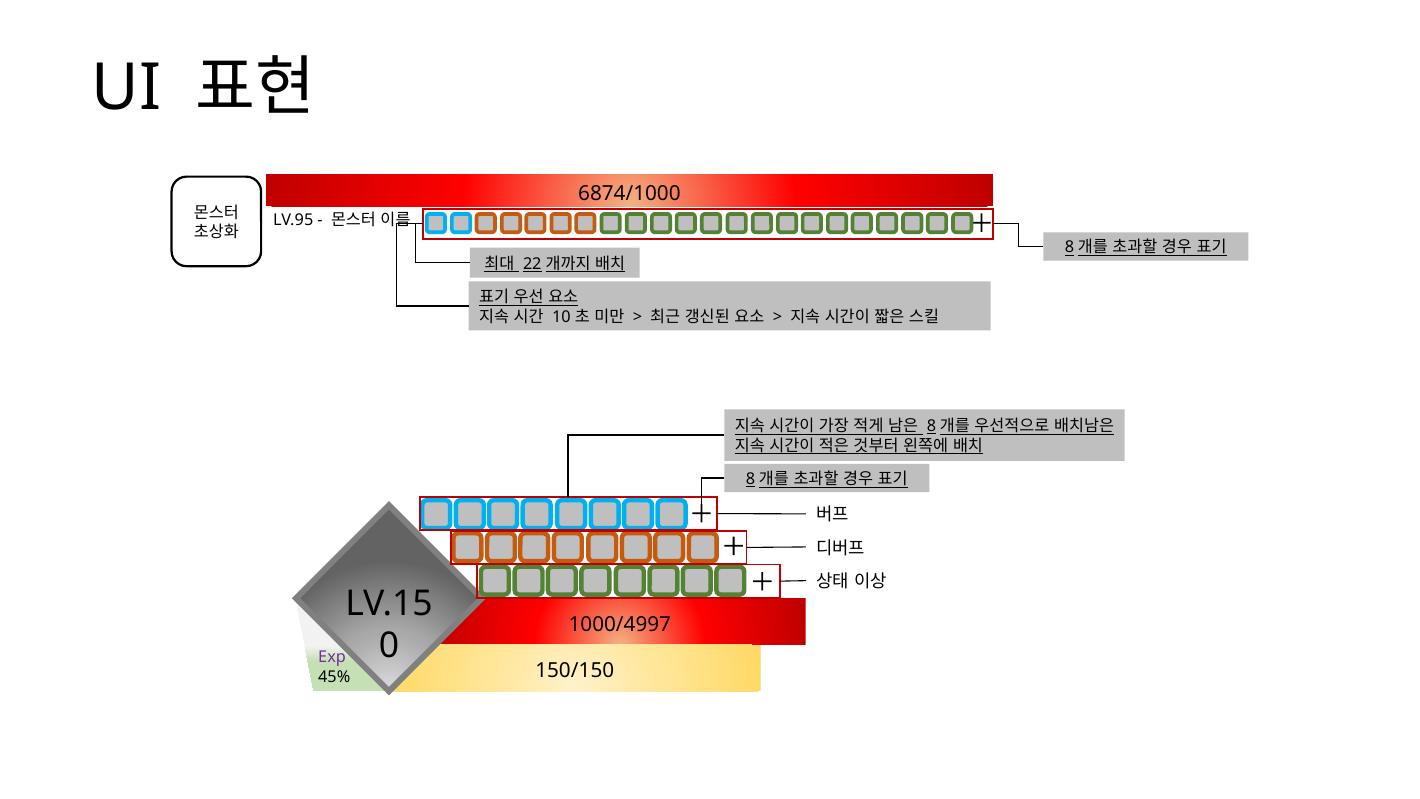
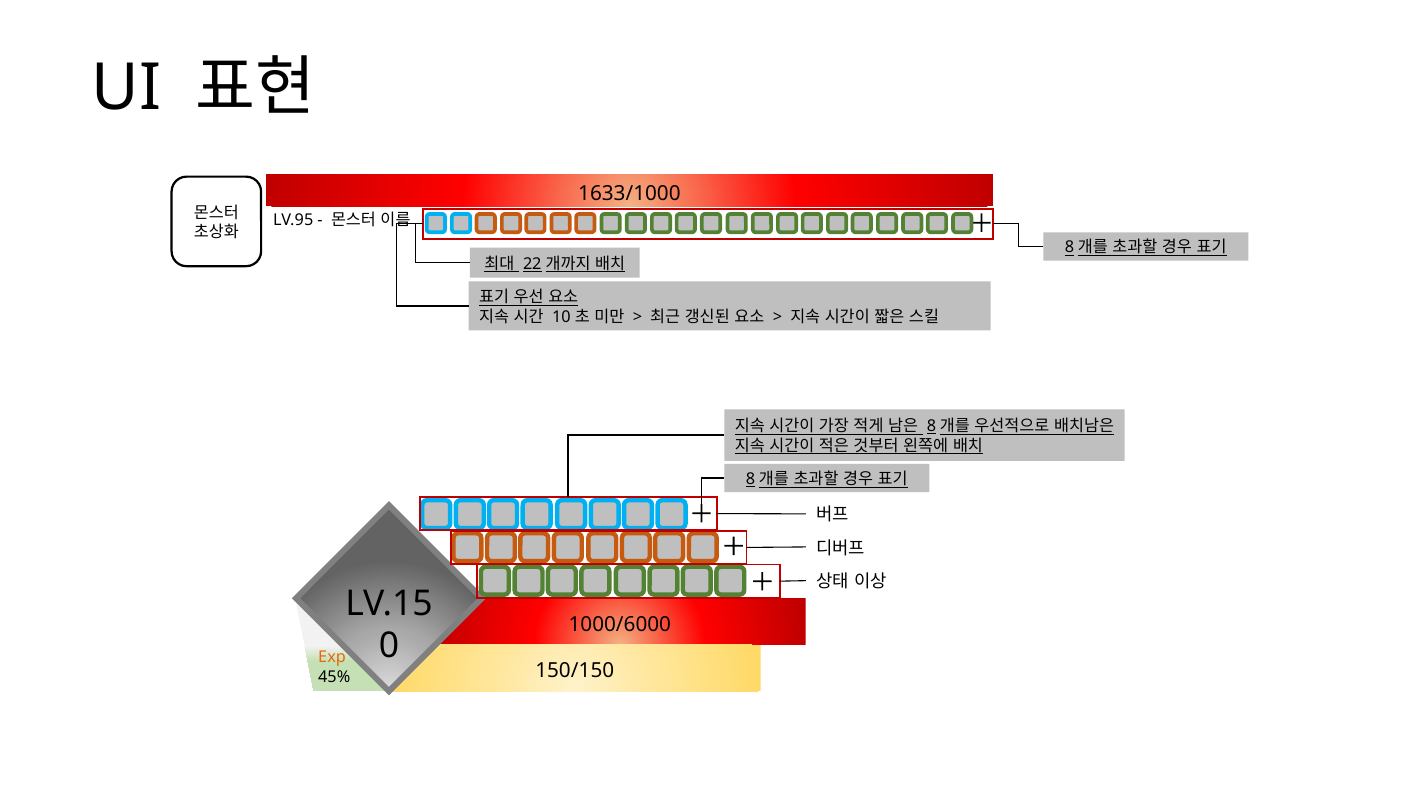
6874/1000: 6874/1000 -> 1633/1000
1000/4997: 1000/4997 -> 1000/6000
Exp colour: purple -> orange
